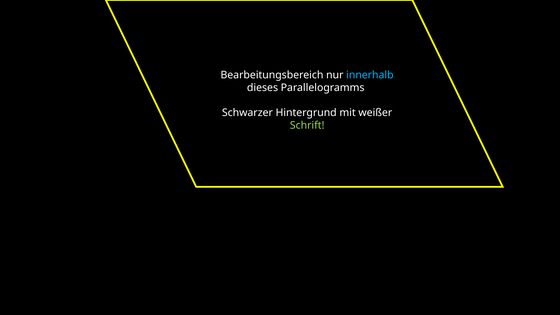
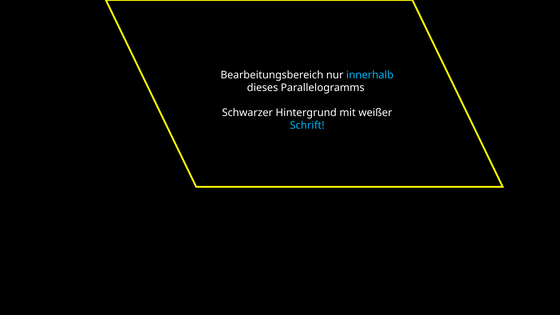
Schrift colour: light green -> light blue
